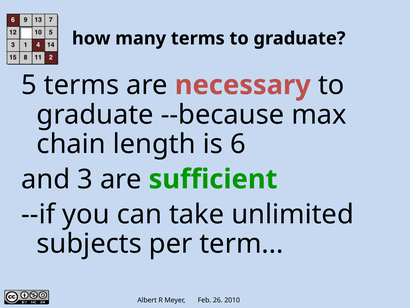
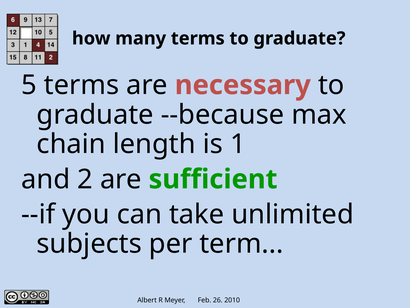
6: 6 -> 1
3: 3 -> 2
